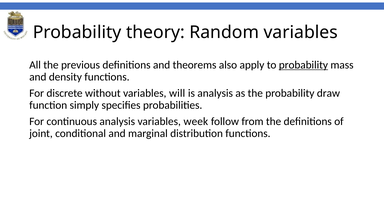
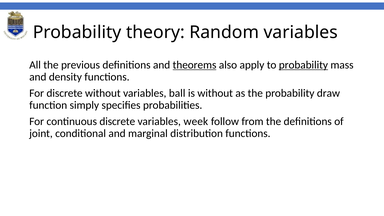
theorems underline: none -> present
will: will -> ball
is analysis: analysis -> without
continuous analysis: analysis -> discrete
